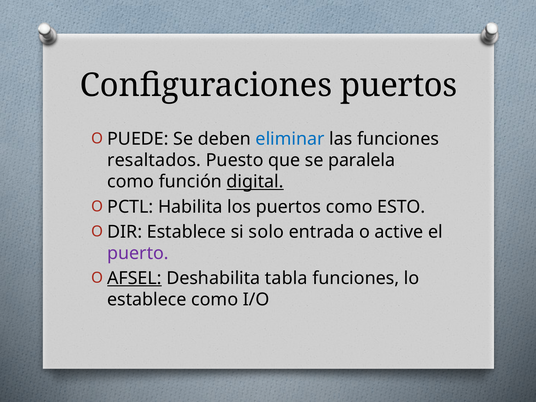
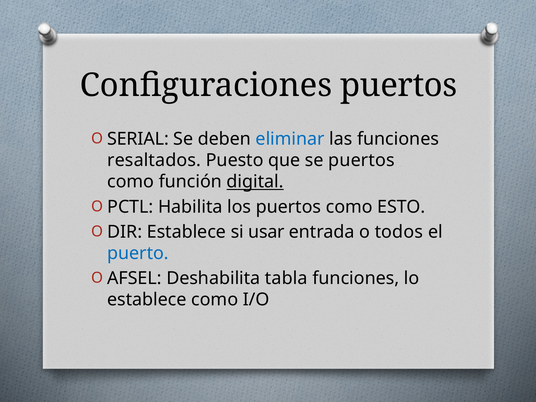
PUEDE: PUEDE -> SERIAL
se paralela: paralela -> puertos
solo: solo -> usar
active: active -> todos
puerto colour: purple -> blue
AFSEL underline: present -> none
